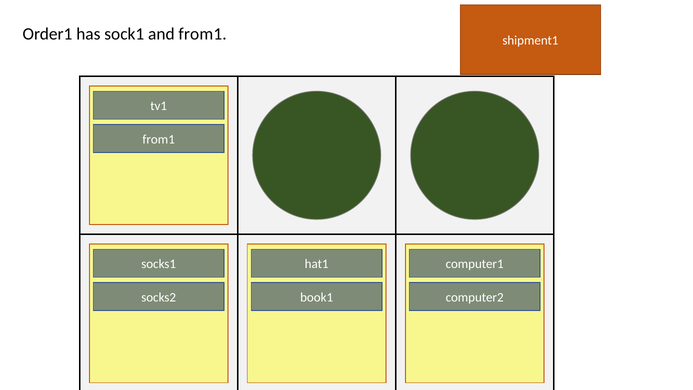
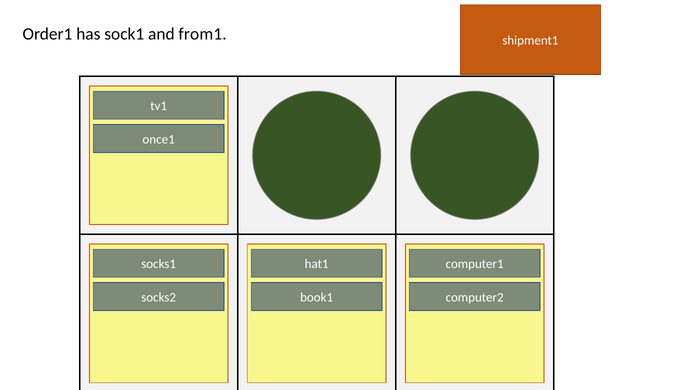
from1 at (159, 139): from1 -> once1
